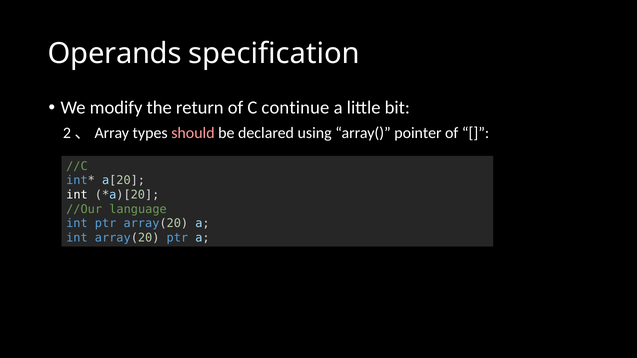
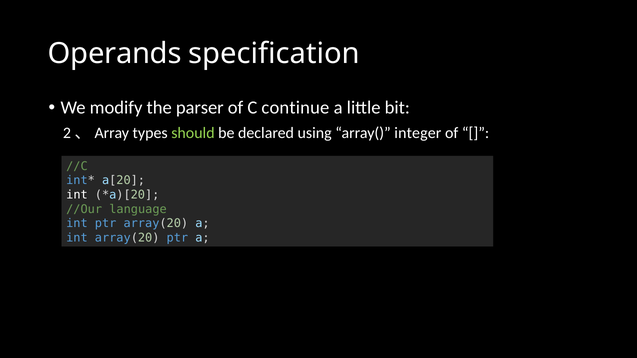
return: return -> parser
should colour: pink -> light green
pointer: pointer -> integer
